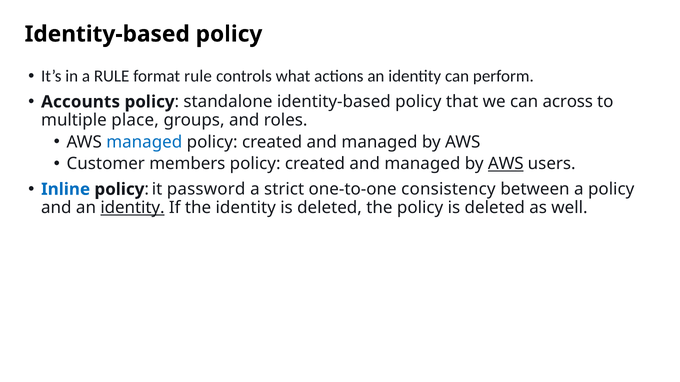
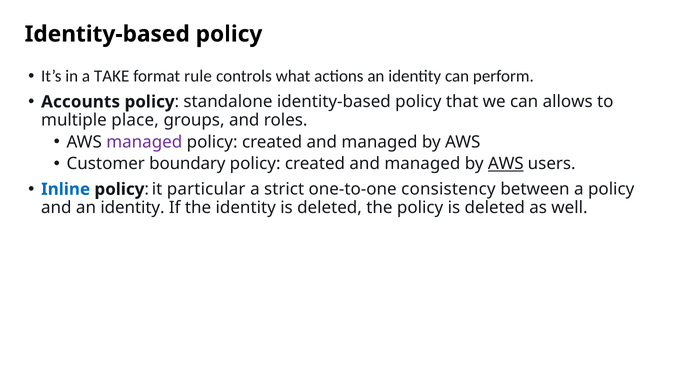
a RULE: RULE -> TAKE
across: across -> allows
managed at (144, 142) colour: blue -> purple
members: members -> boundary
password: password -> particular
identity at (133, 208) underline: present -> none
